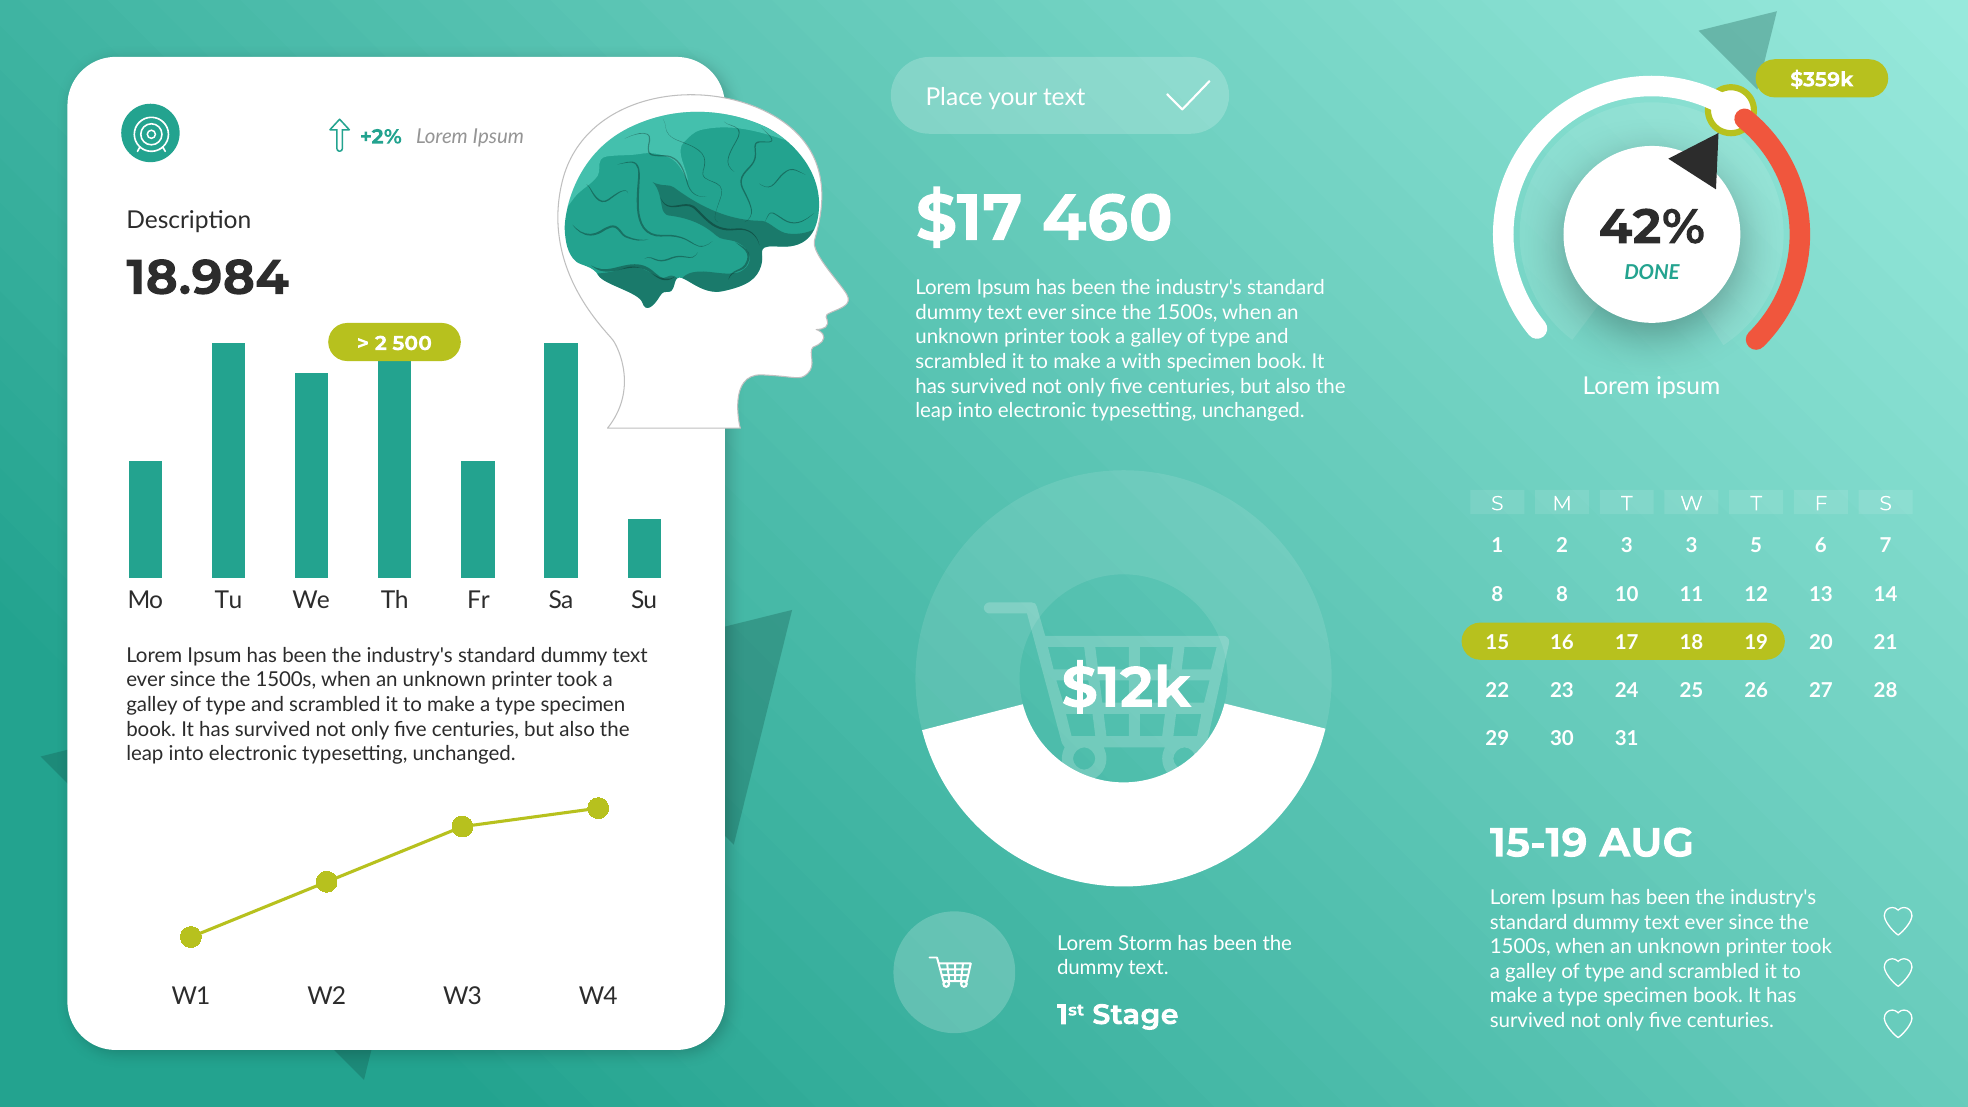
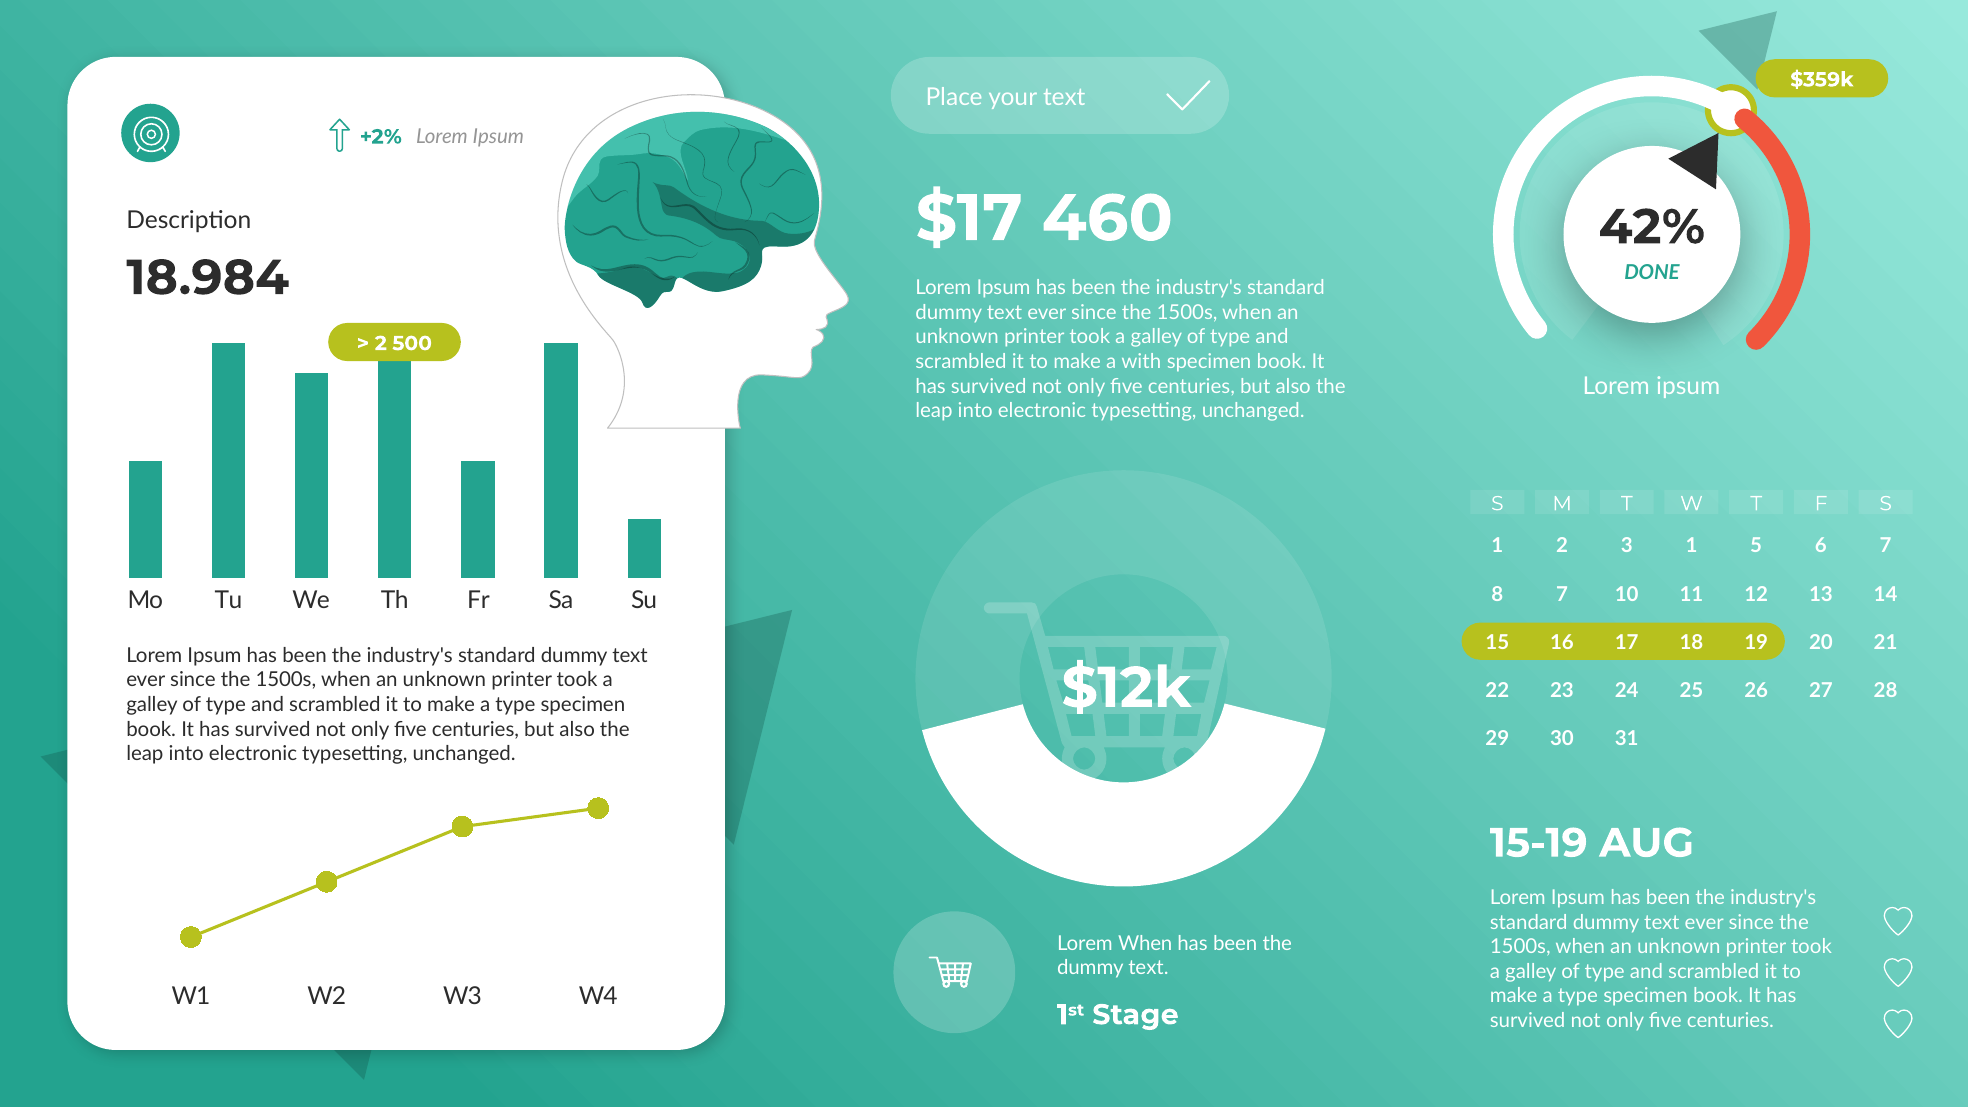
3 3: 3 -> 1
8 8: 8 -> 7
Lorem Storm: Storm -> When
